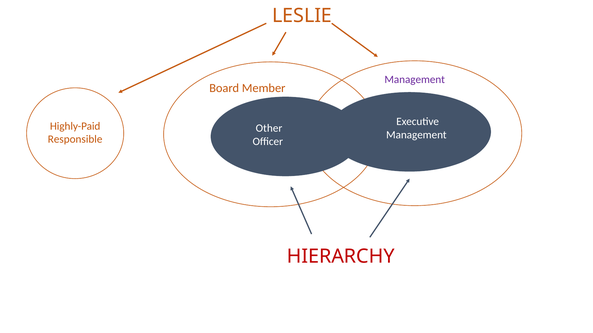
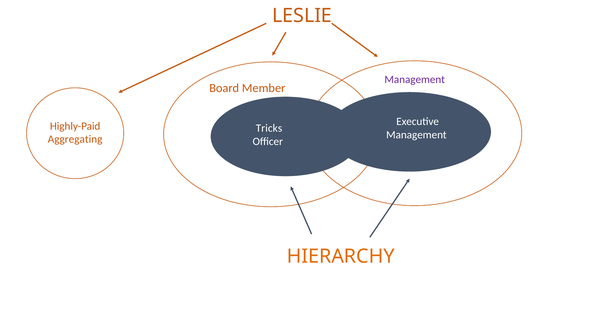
Other: Other -> Tricks
Responsible: Responsible -> Aggregating
HIERARCHY colour: red -> orange
